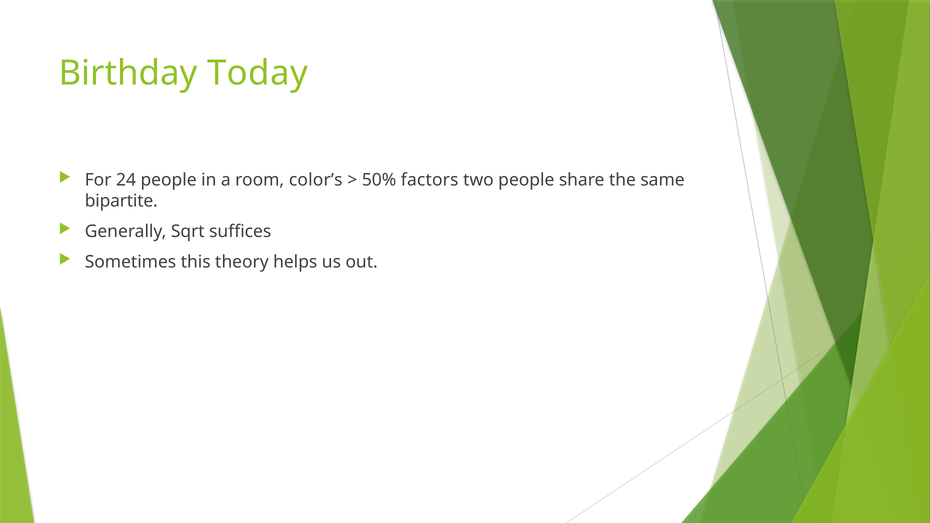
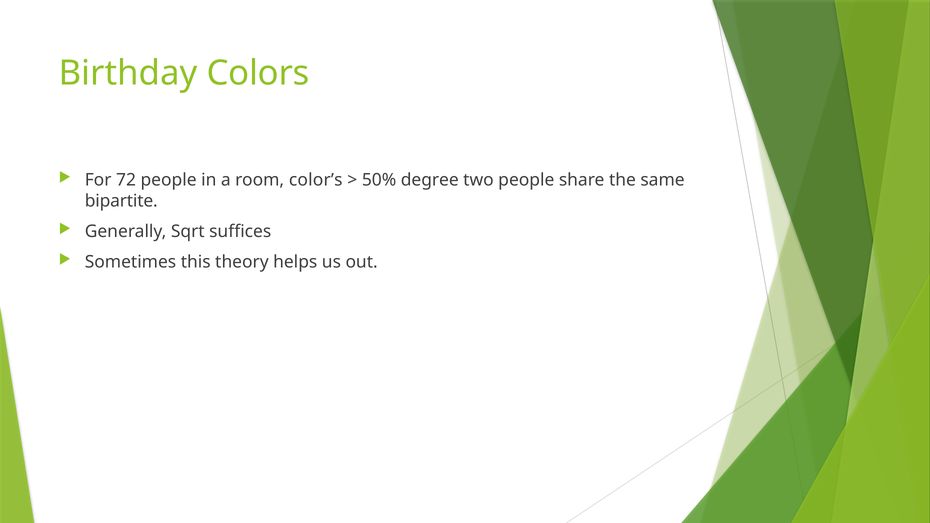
Today: Today -> Colors
24: 24 -> 72
factors: factors -> degree
